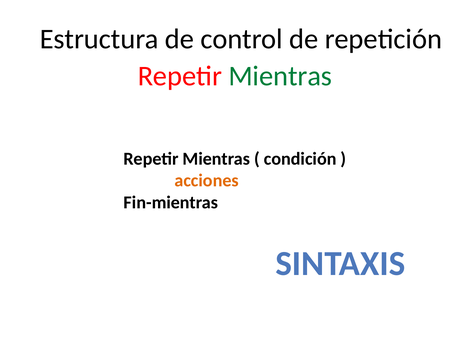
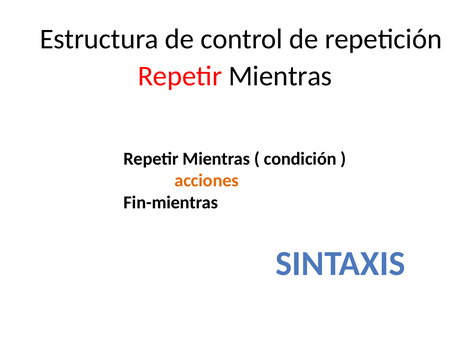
Mientras at (280, 76) colour: green -> black
